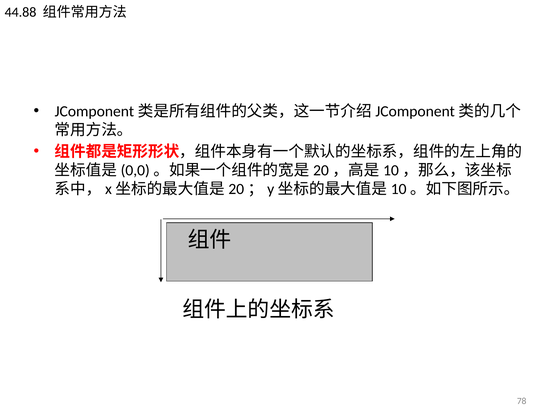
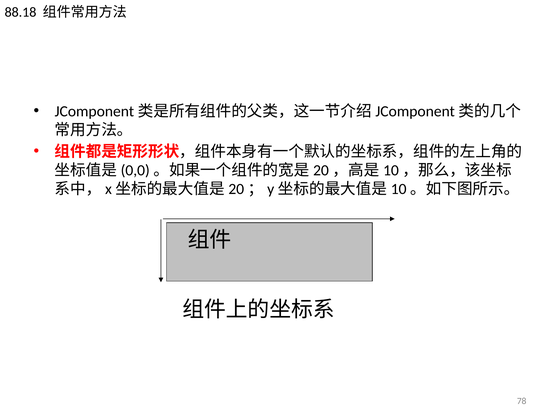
44.88: 44.88 -> 88.18
